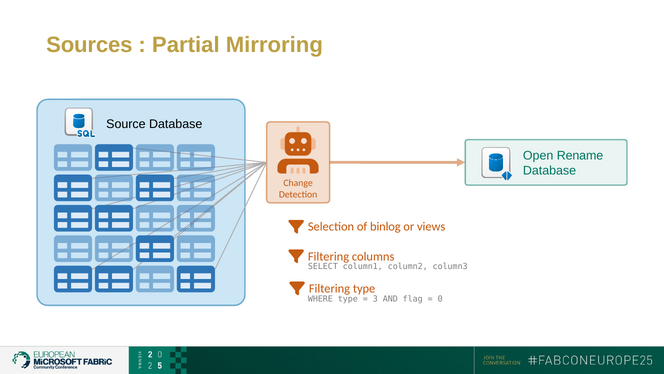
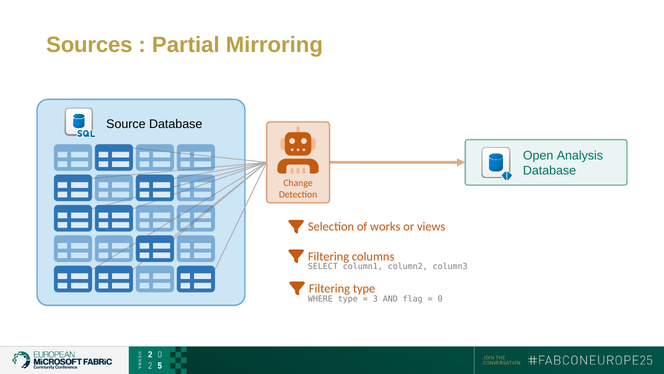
Rename: Rename -> Analysis
binlog: binlog -> works
